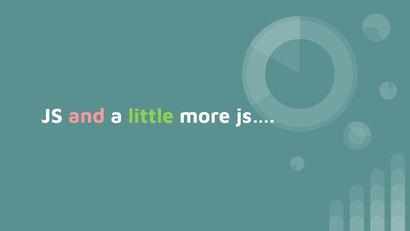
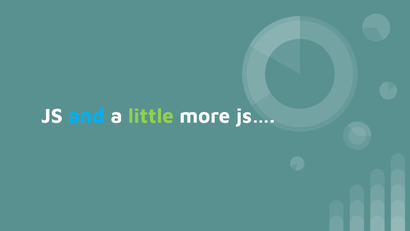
and colour: pink -> light blue
